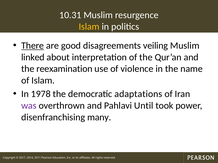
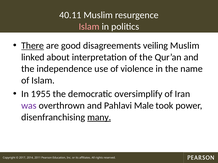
10.31: 10.31 -> 40.11
Islam at (89, 27) colour: yellow -> pink
reexamination: reexamination -> independence
1978: 1978 -> 1955
adaptations: adaptations -> oversimplify
Until: Until -> Male
many underline: none -> present
